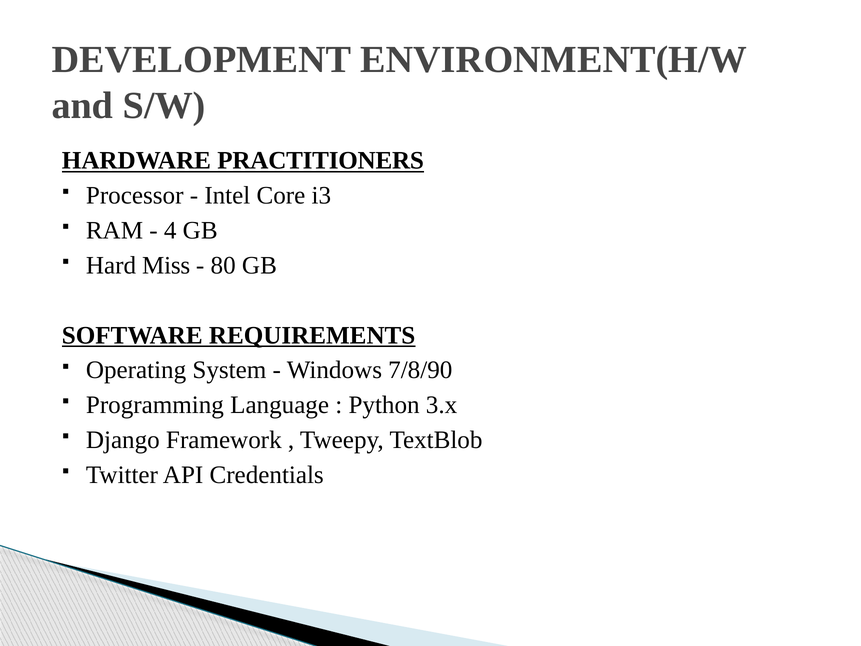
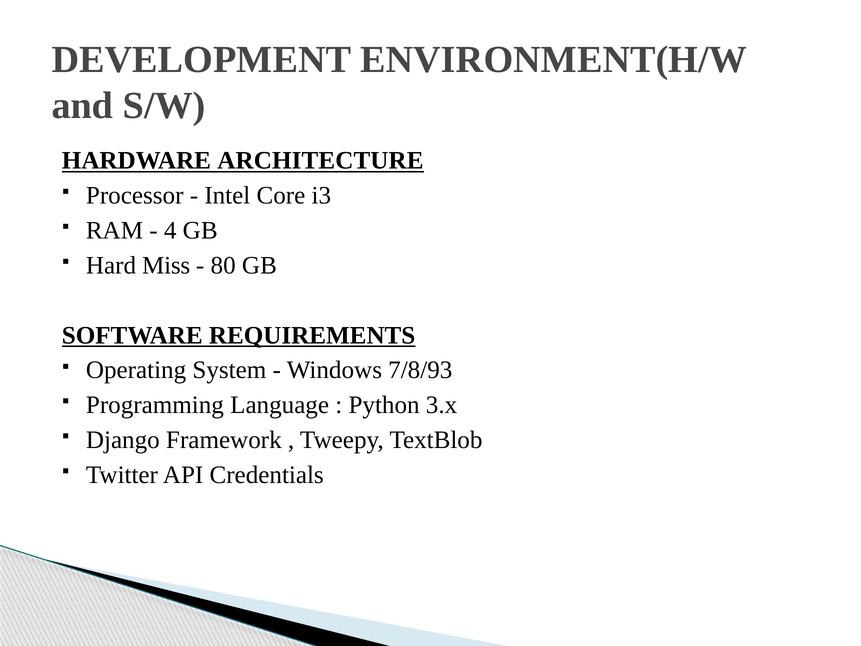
PRACTITIONERS: PRACTITIONERS -> ARCHITECTURE
7/8/90: 7/8/90 -> 7/8/93
